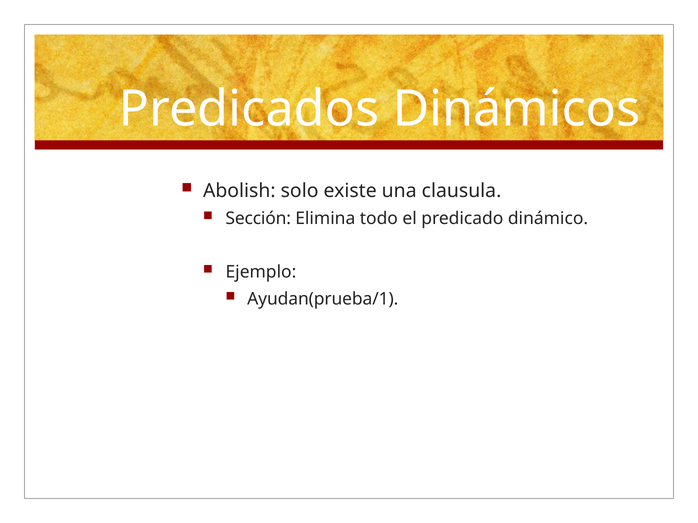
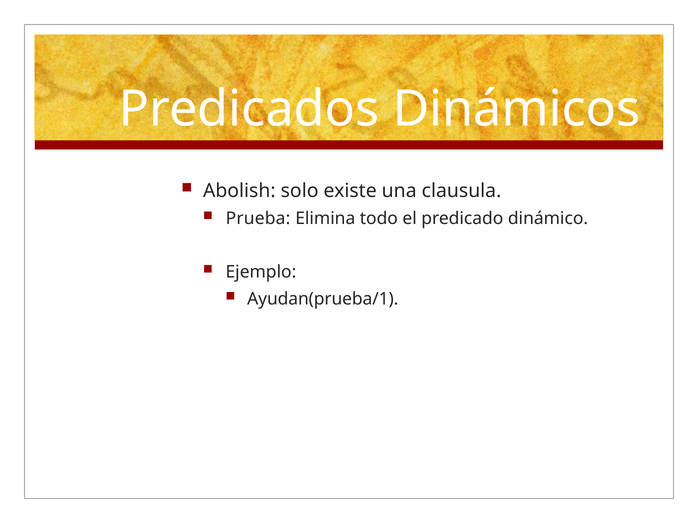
Sección: Sección -> Prueba
